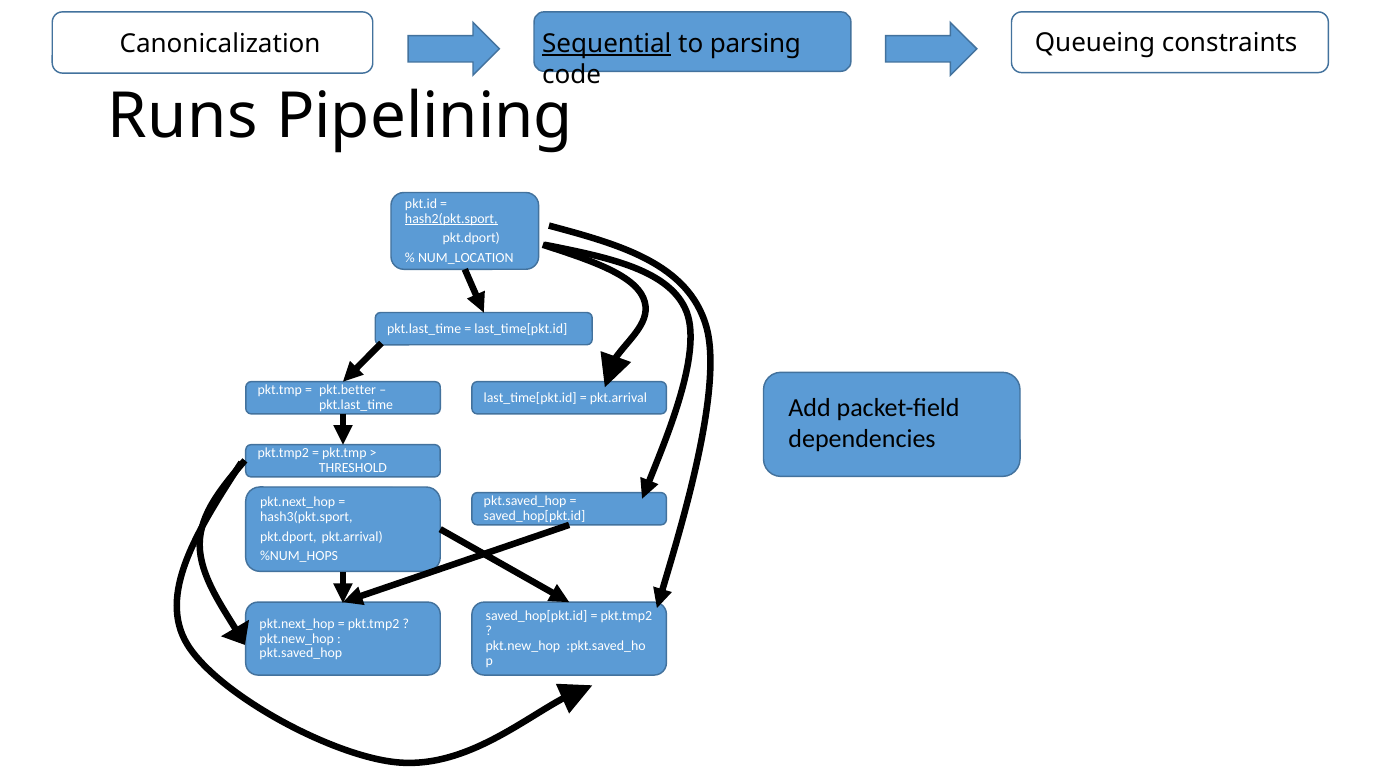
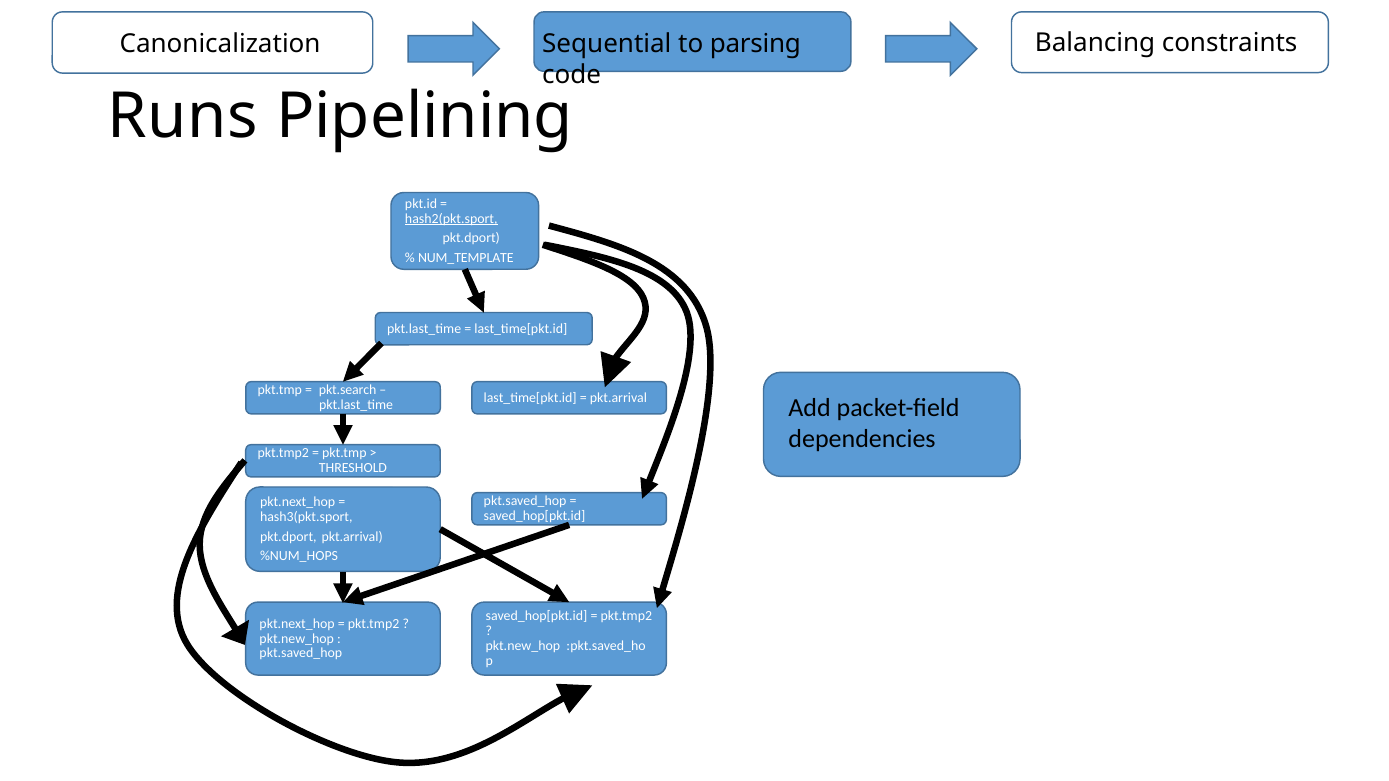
Queueing: Queueing -> Balancing
Sequential underline: present -> none
NUM_LOCATION: NUM_LOCATION -> NUM_TEMPLATE
pkt.better: pkt.better -> pkt.search
